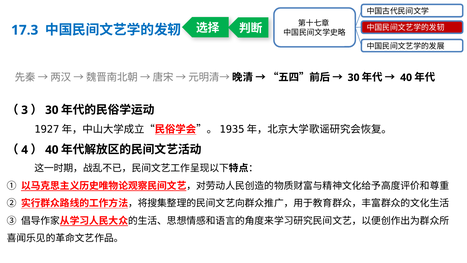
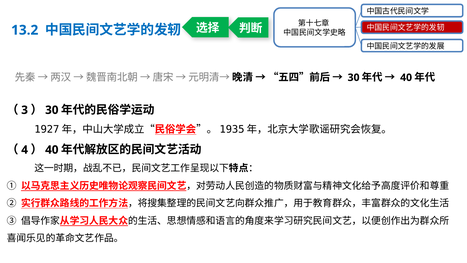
17.3: 17.3 -> 13.2
